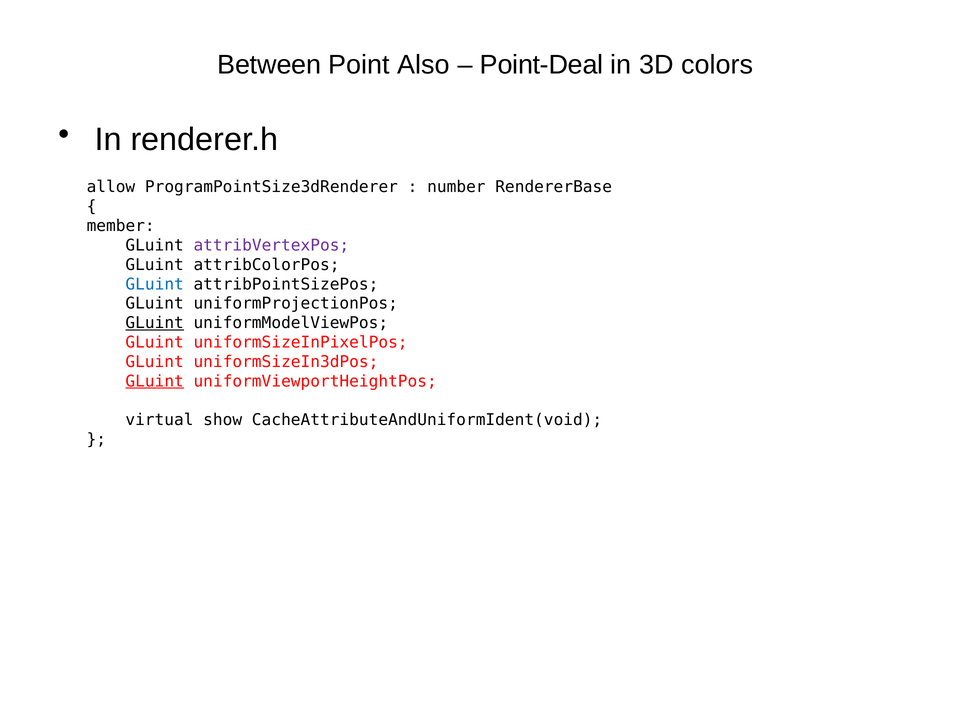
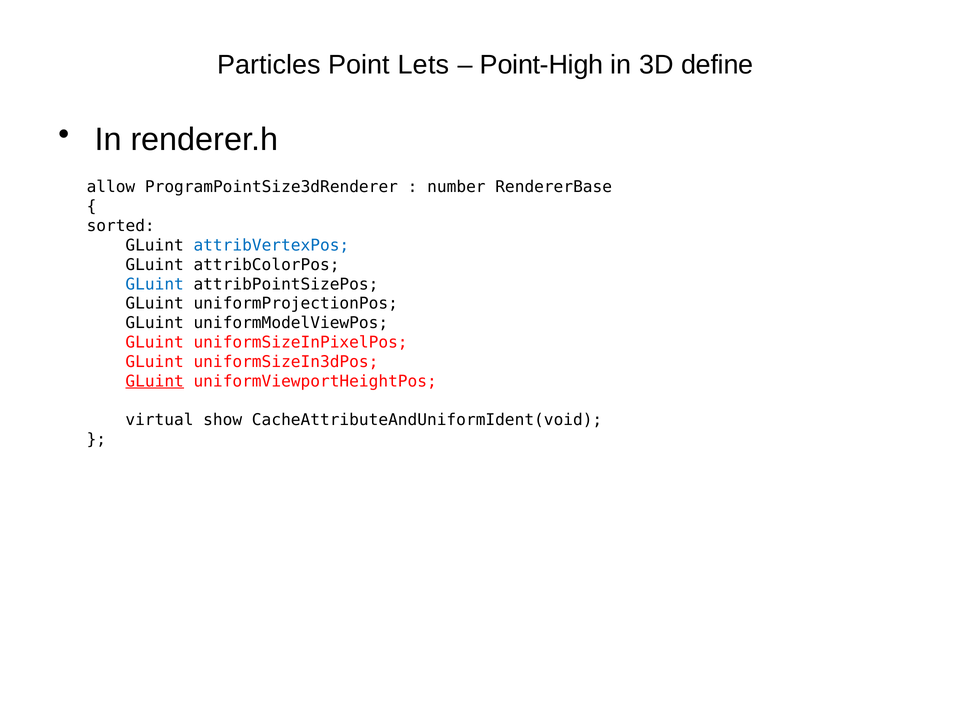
Between: Between -> Particles
Also: Also -> Lets
Point-Deal: Point-Deal -> Point-High
colors: colors -> define
member: member -> sorted
attribVertexPos colour: purple -> blue
GLuint at (155, 323) underline: present -> none
